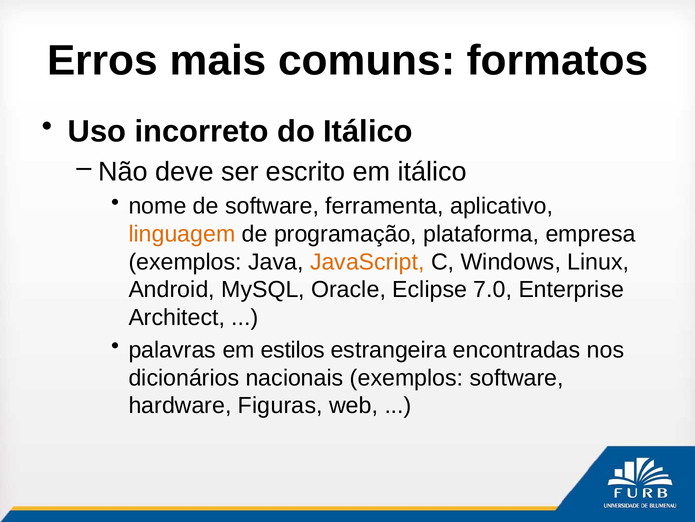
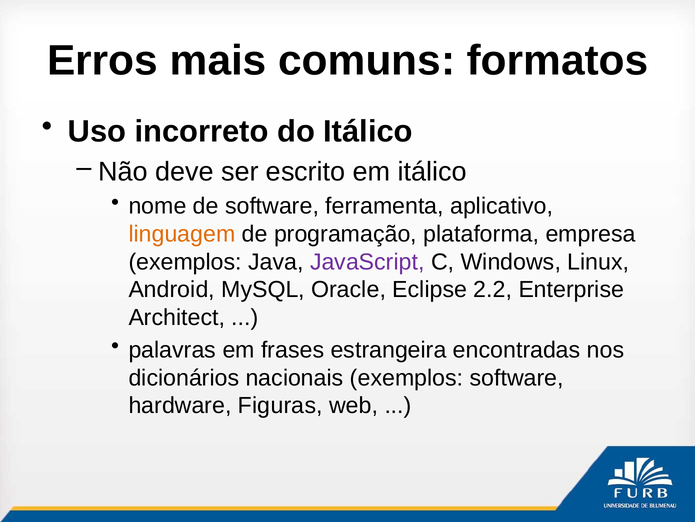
JavaScript colour: orange -> purple
7.0: 7.0 -> 2.2
estilos: estilos -> frases
